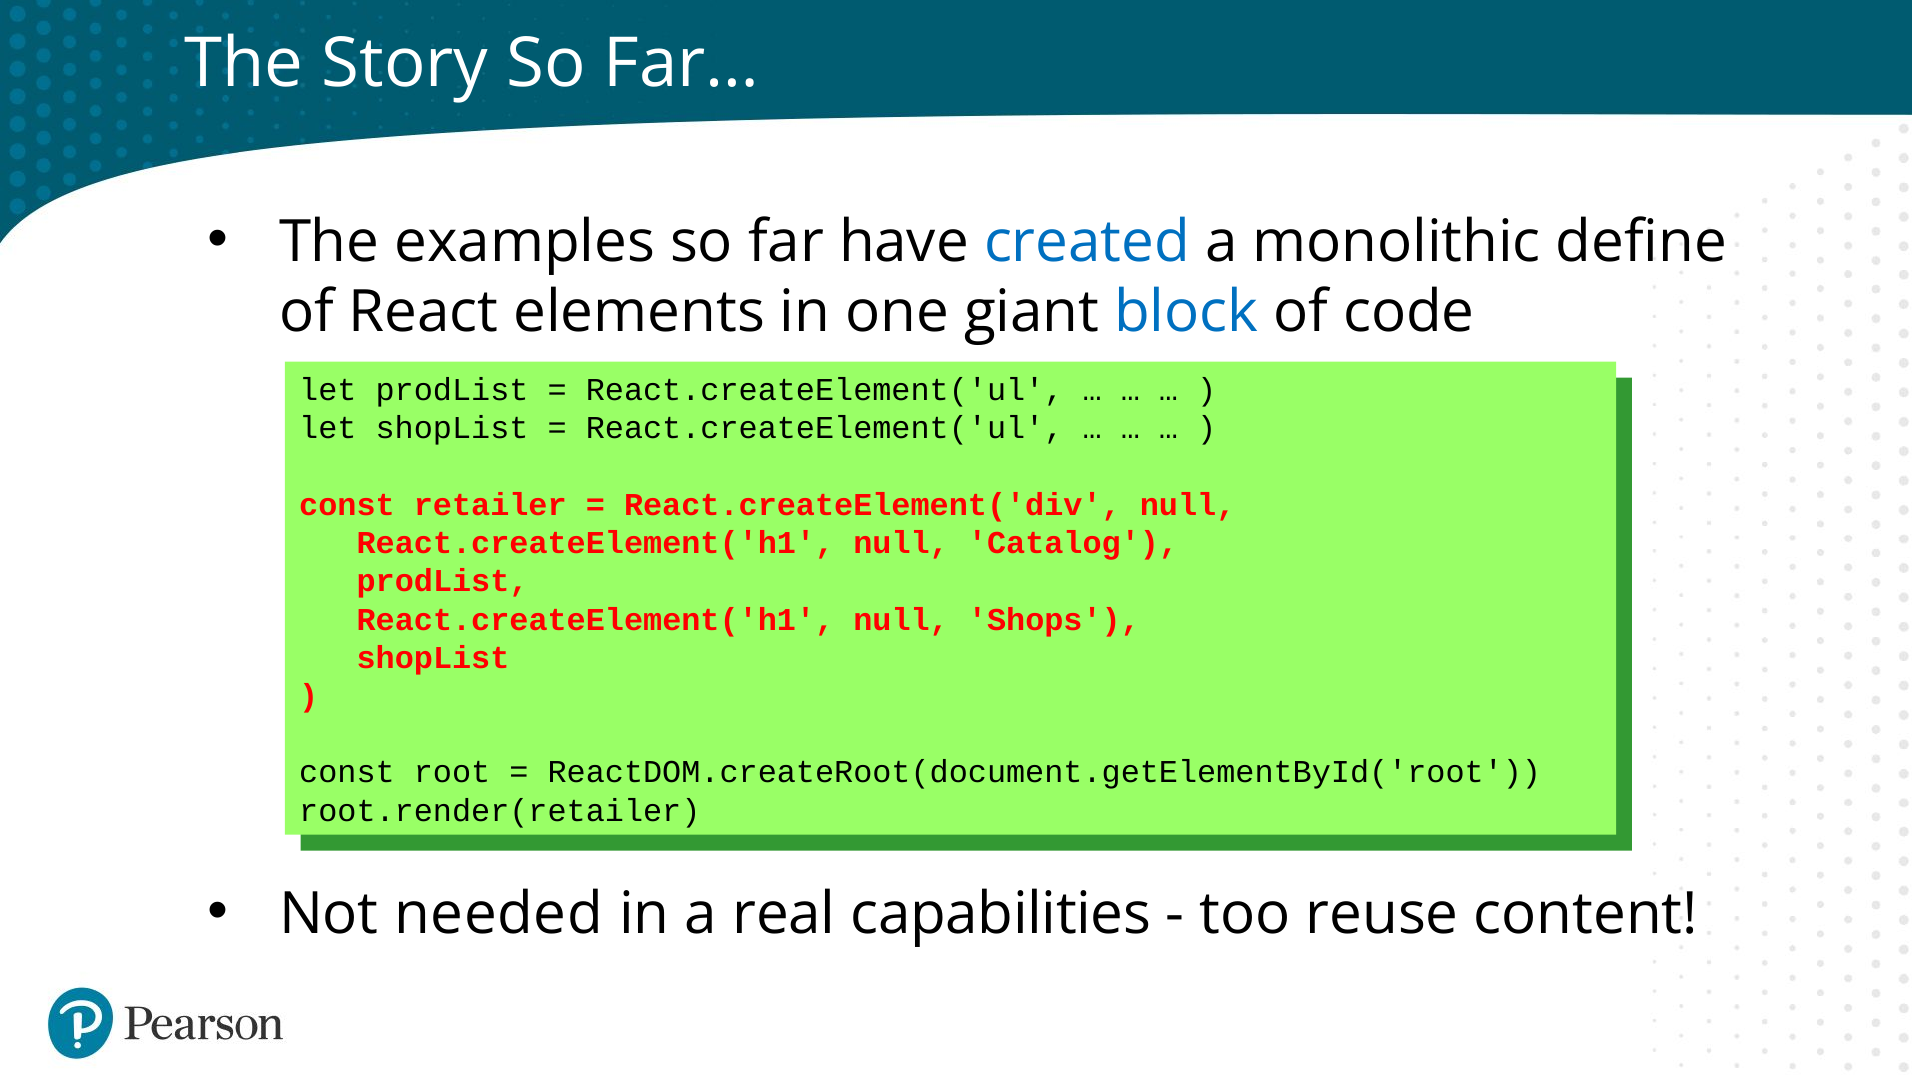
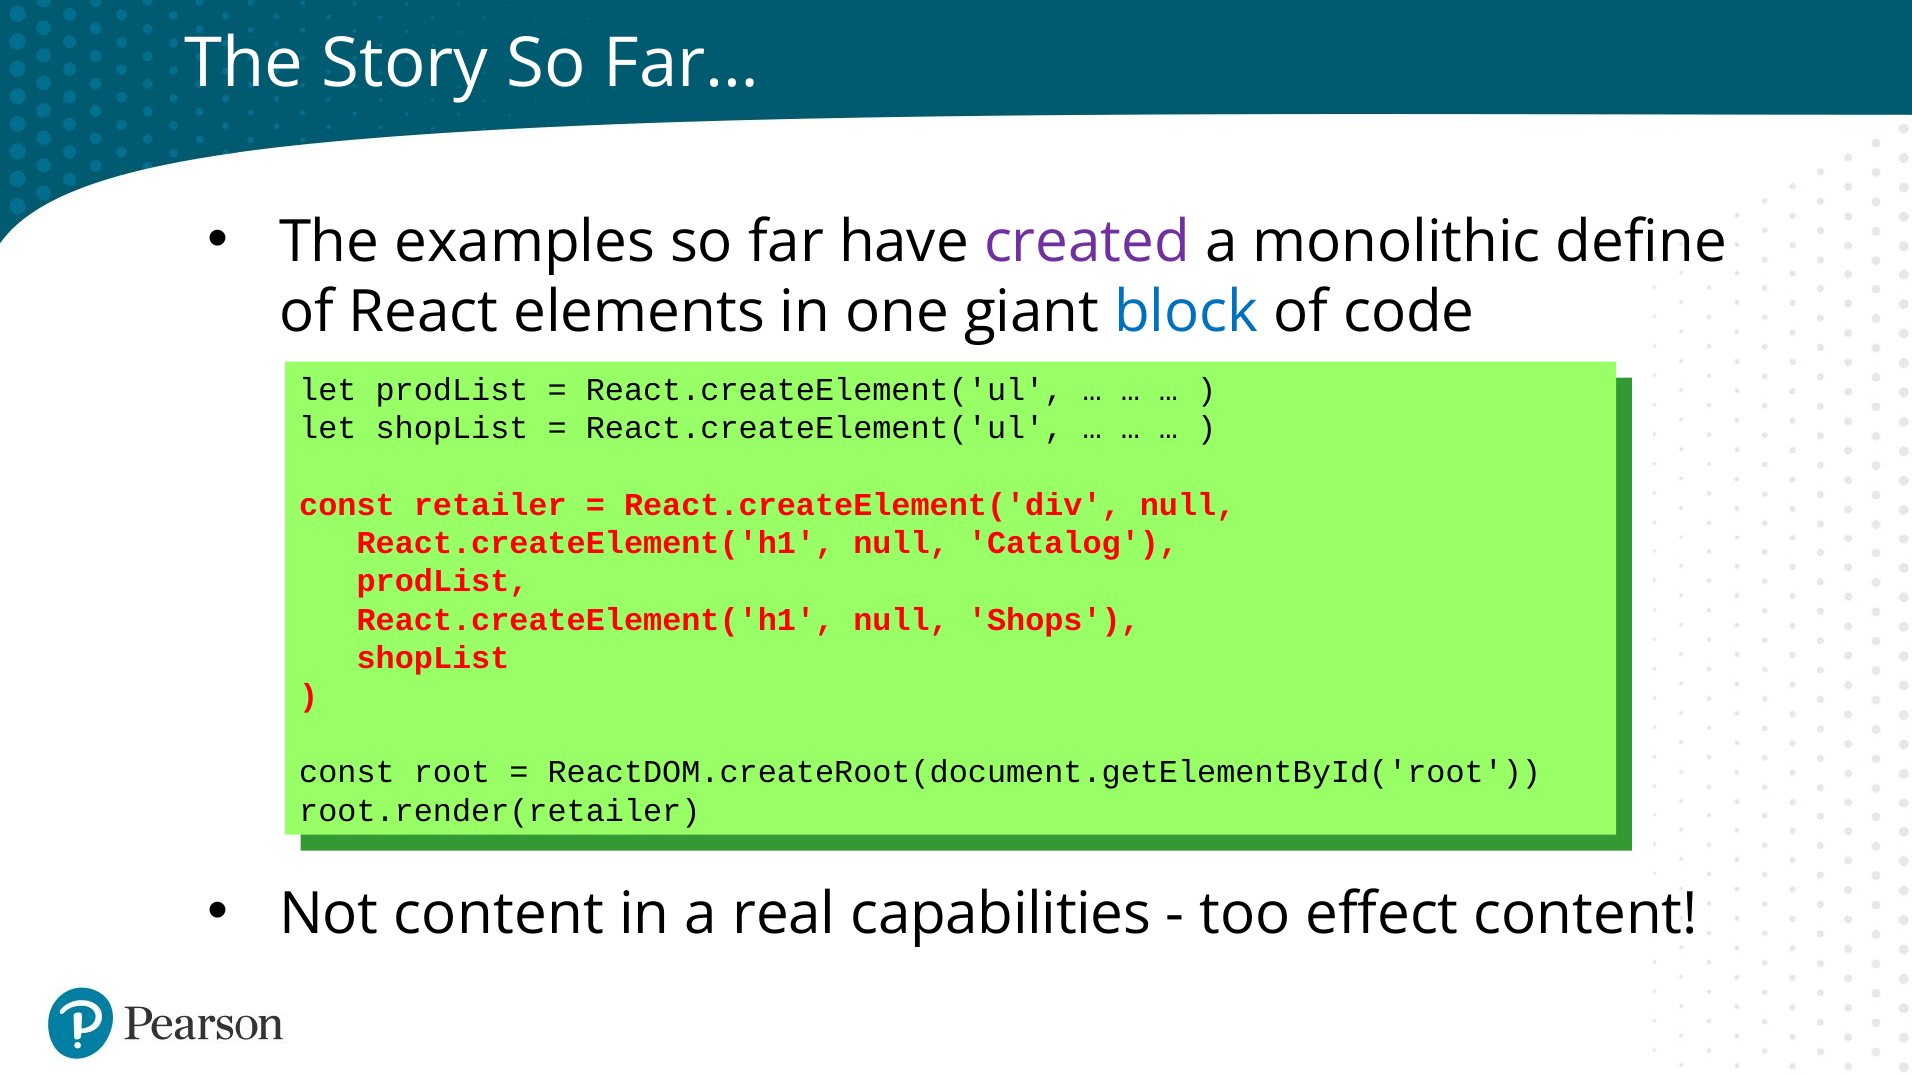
created colour: blue -> purple
Not needed: needed -> content
reuse: reuse -> effect
